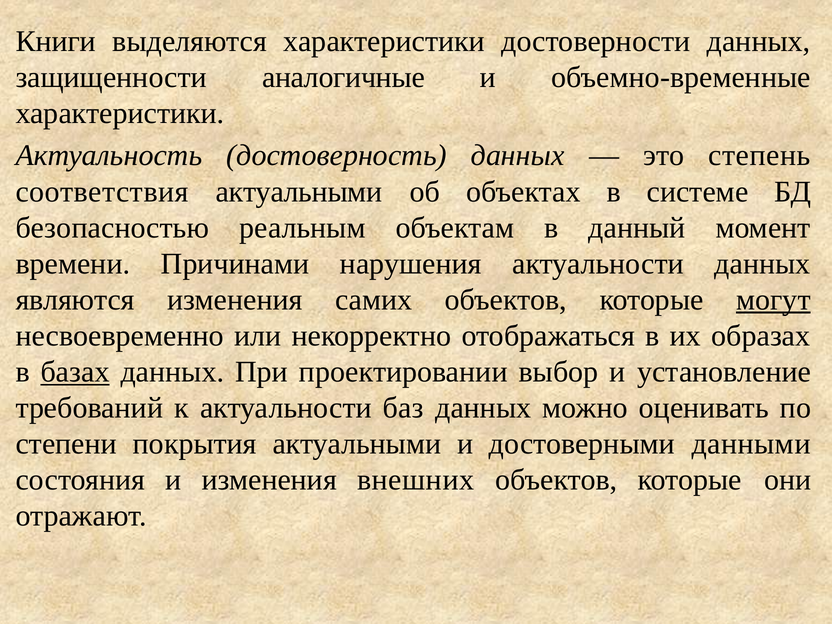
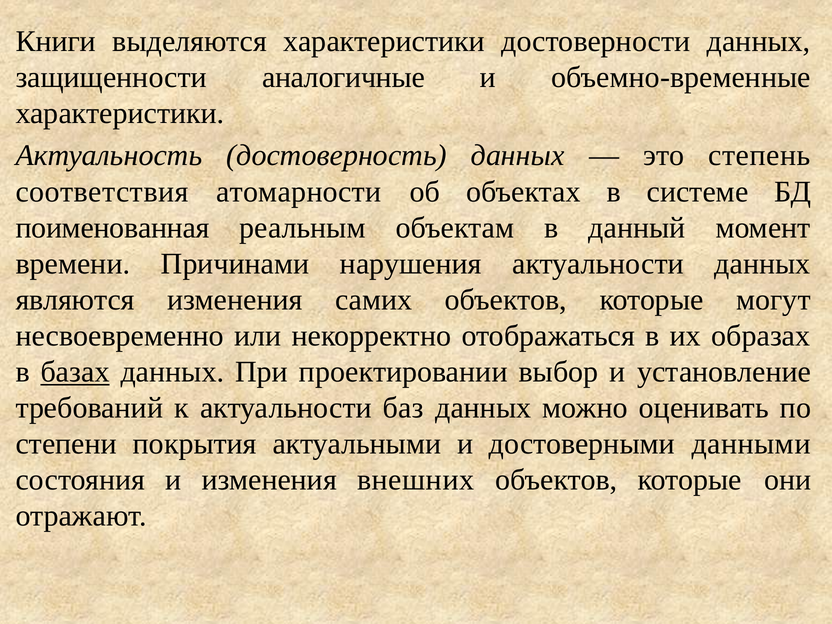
соответствия актуальными: актуальными -> атомарности
безопасностью: безопасностью -> поименованная
могут underline: present -> none
